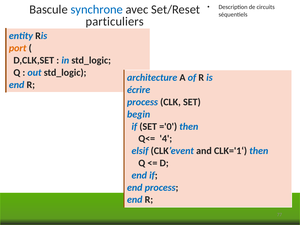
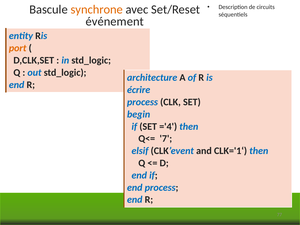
synchrone colour: blue -> orange
particuliers: particuliers -> événement
='0: ='0 -> ='4
4: 4 -> 7
